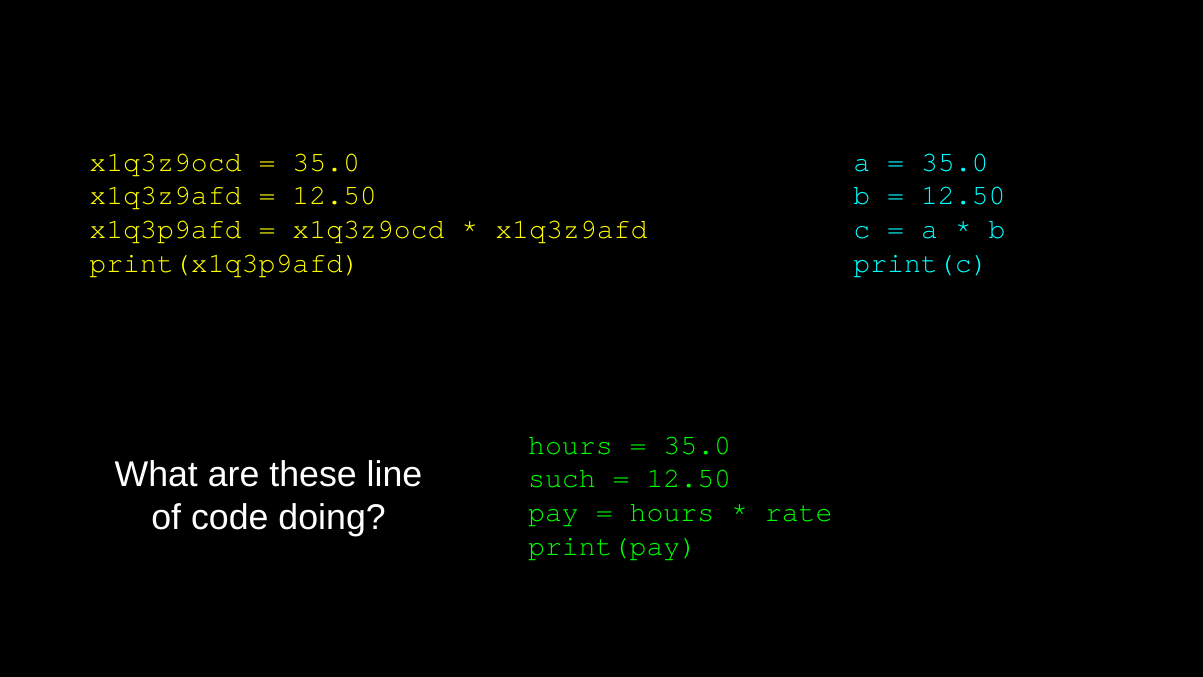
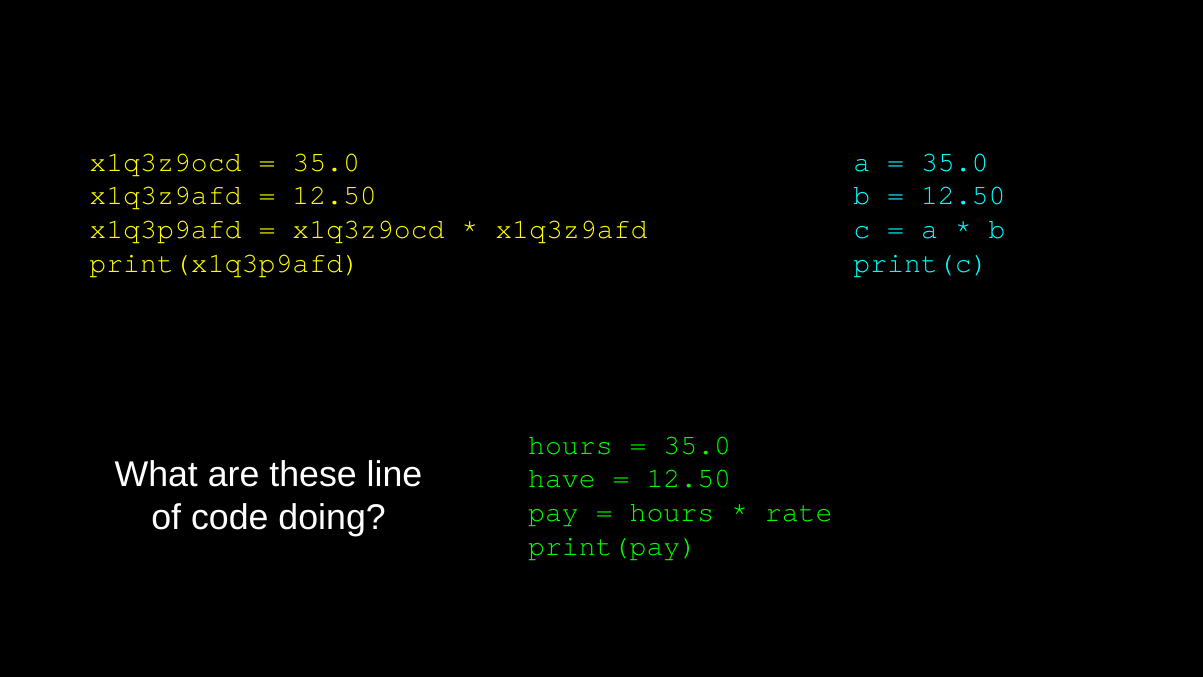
such: such -> have
